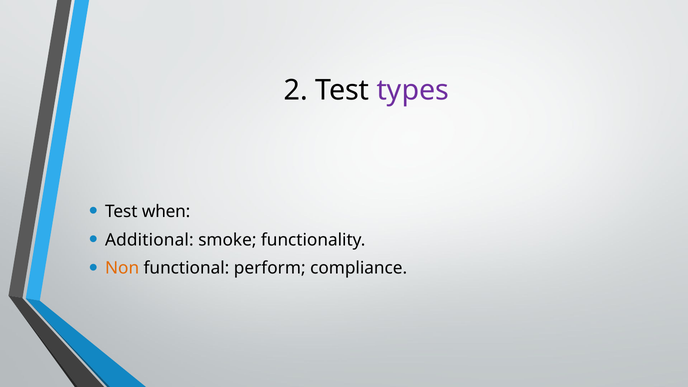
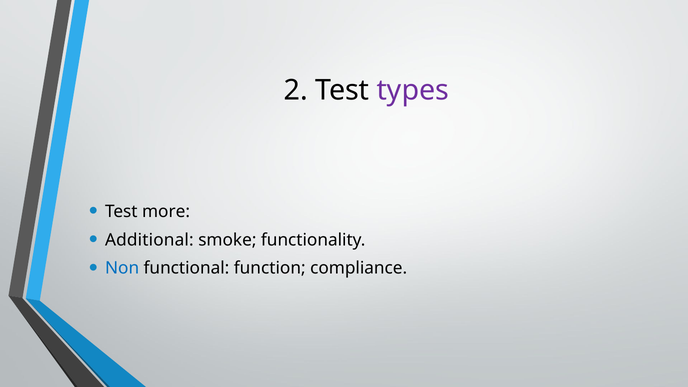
when: when -> more
Non colour: orange -> blue
perform: perform -> function
